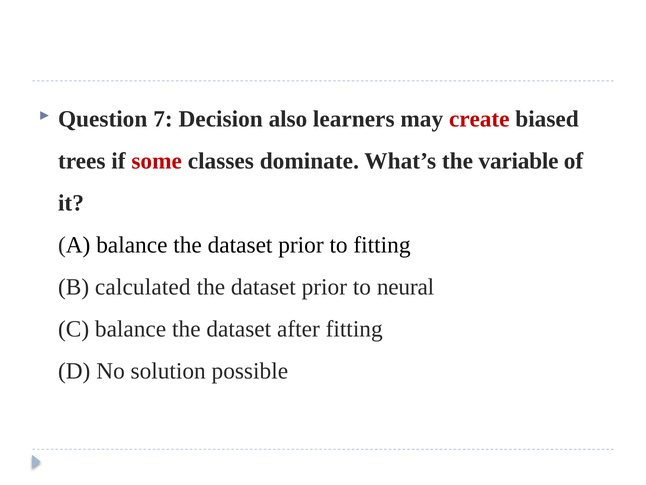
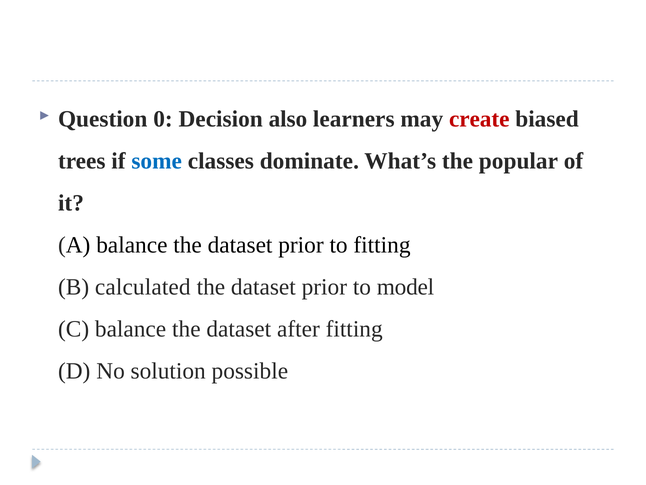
7: 7 -> 0
some colour: red -> blue
variable: variable -> popular
neural: neural -> model
